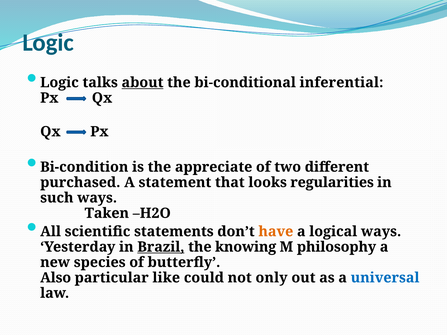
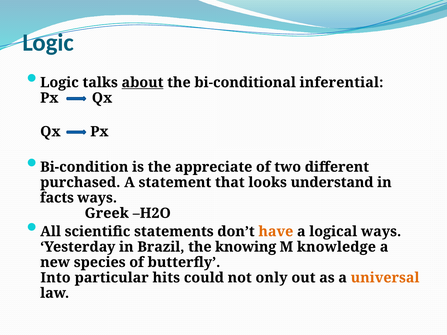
regularities: regularities -> understand
such: such -> facts
Taken: Taken -> Greek
Brazil underline: present -> none
philosophy: philosophy -> knowledge
Also: Also -> Into
like: like -> hits
universal colour: blue -> orange
